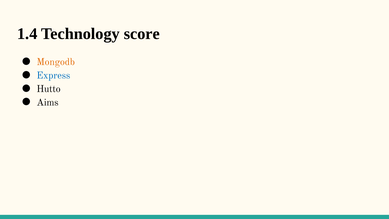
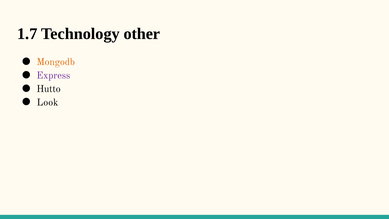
1.4: 1.4 -> 1.7
score: score -> other
Express colour: blue -> purple
Aims: Aims -> Look
